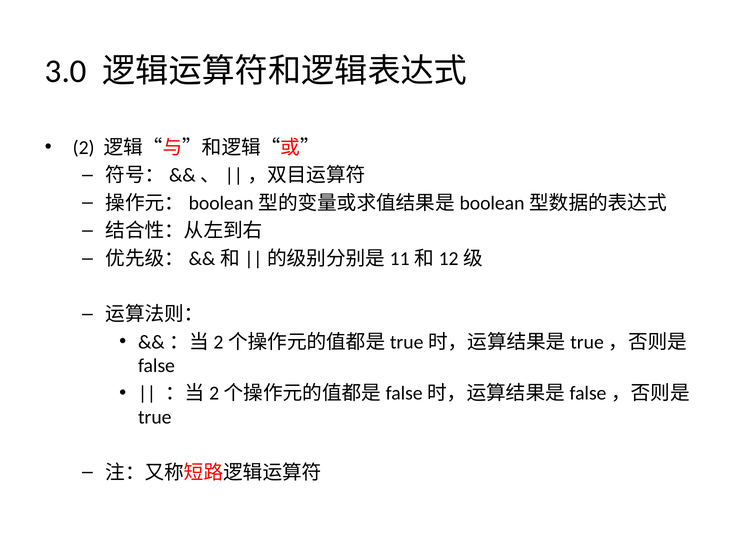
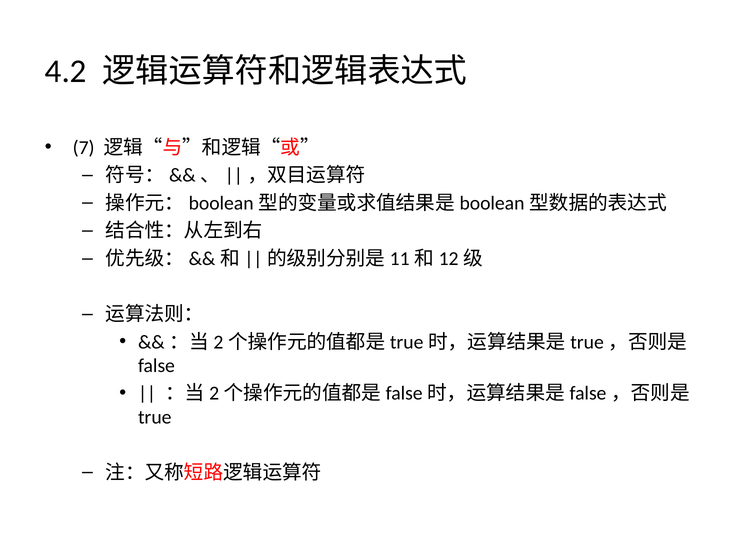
3.0: 3.0 -> 4.2
2: 2 -> 7
